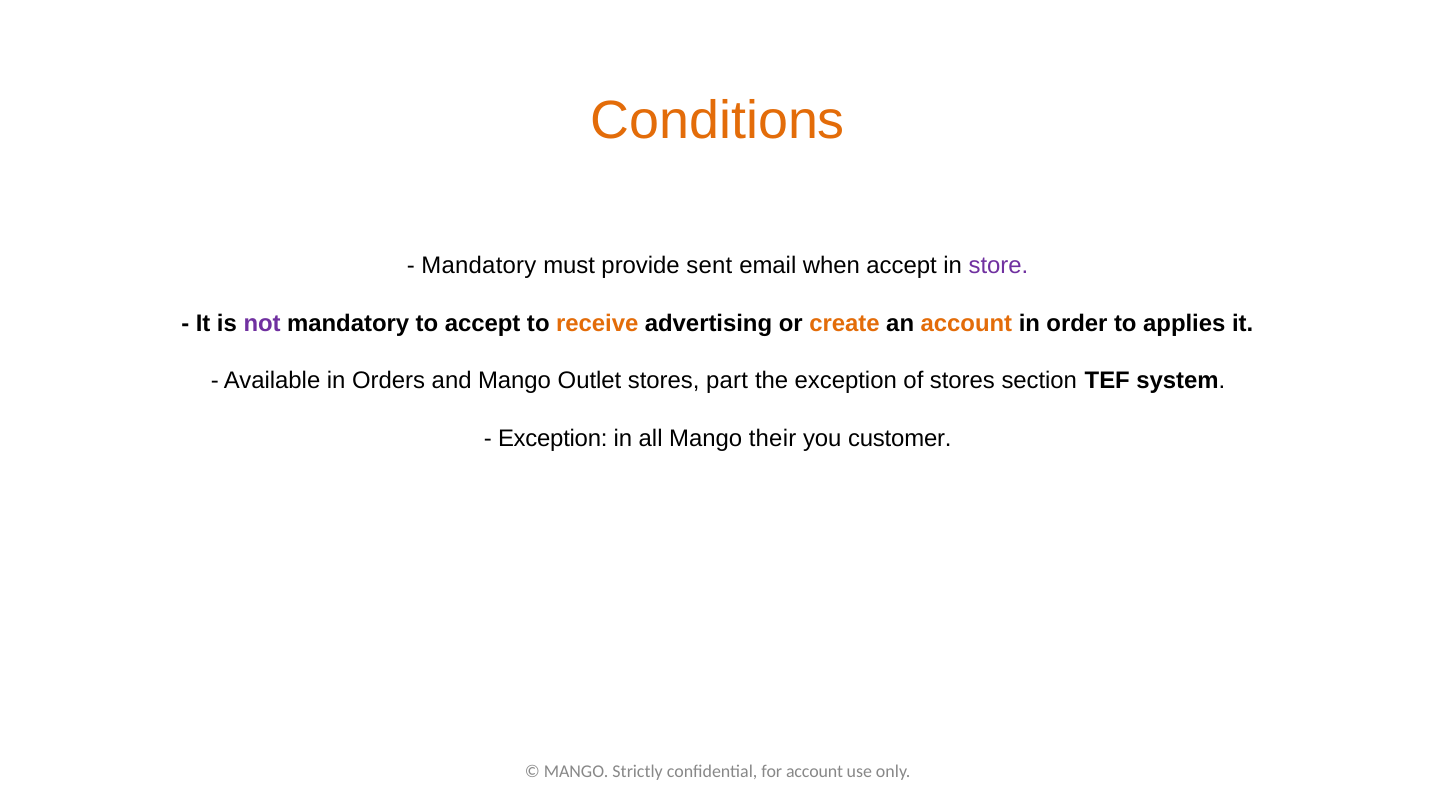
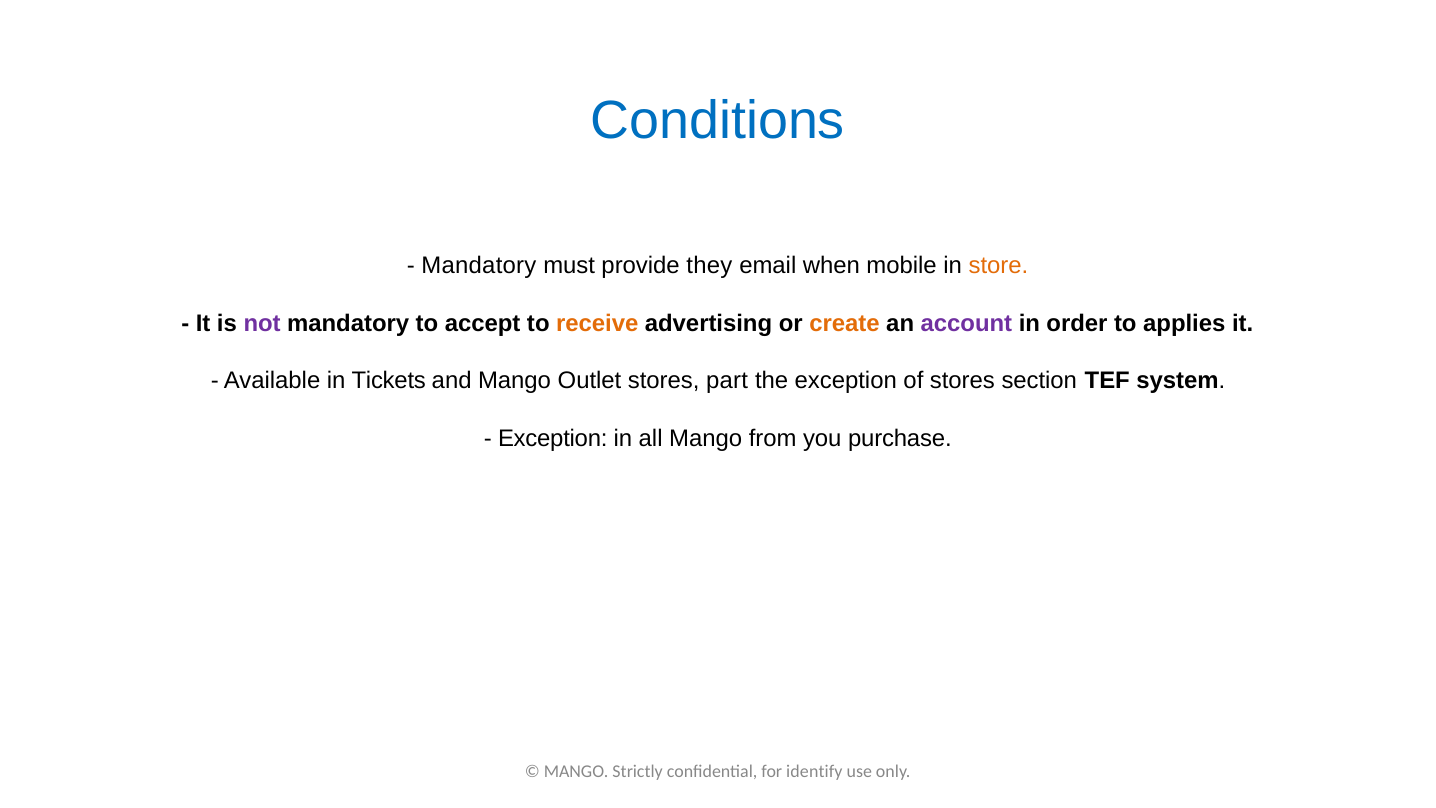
Conditions colour: orange -> blue
sent: sent -> they
when accept: accept -> mobile
store colour: purple -> orange
account at (966, 323) colour: orange -> purple
Orders: Orders -> Tickets
their: their -> from
customer: customer -> purchase
for account: account -> identify
